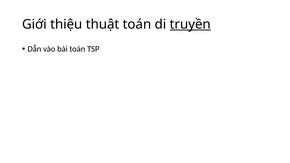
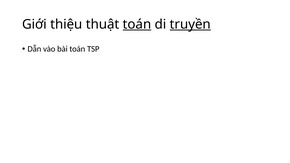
toán at (137, 24) underline: none -> present
